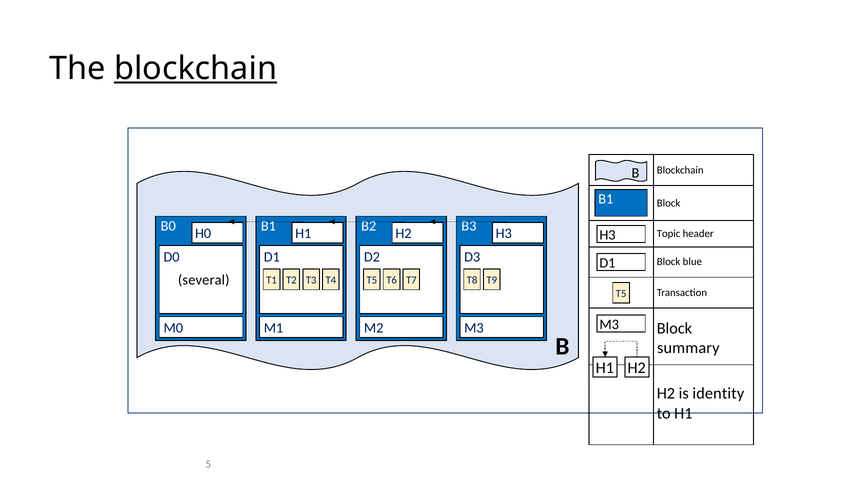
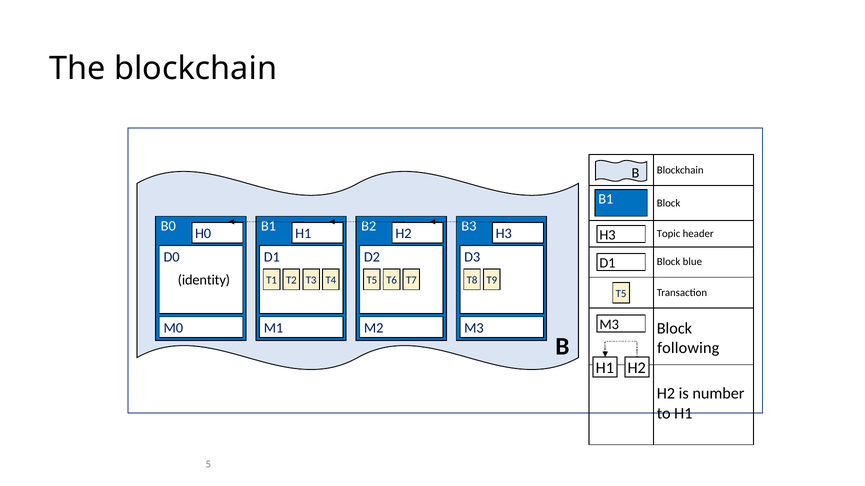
blockchain at (196, 69) underline: present -> none
several: several -> identity
summary: summary -> following
identity: identity -> number
